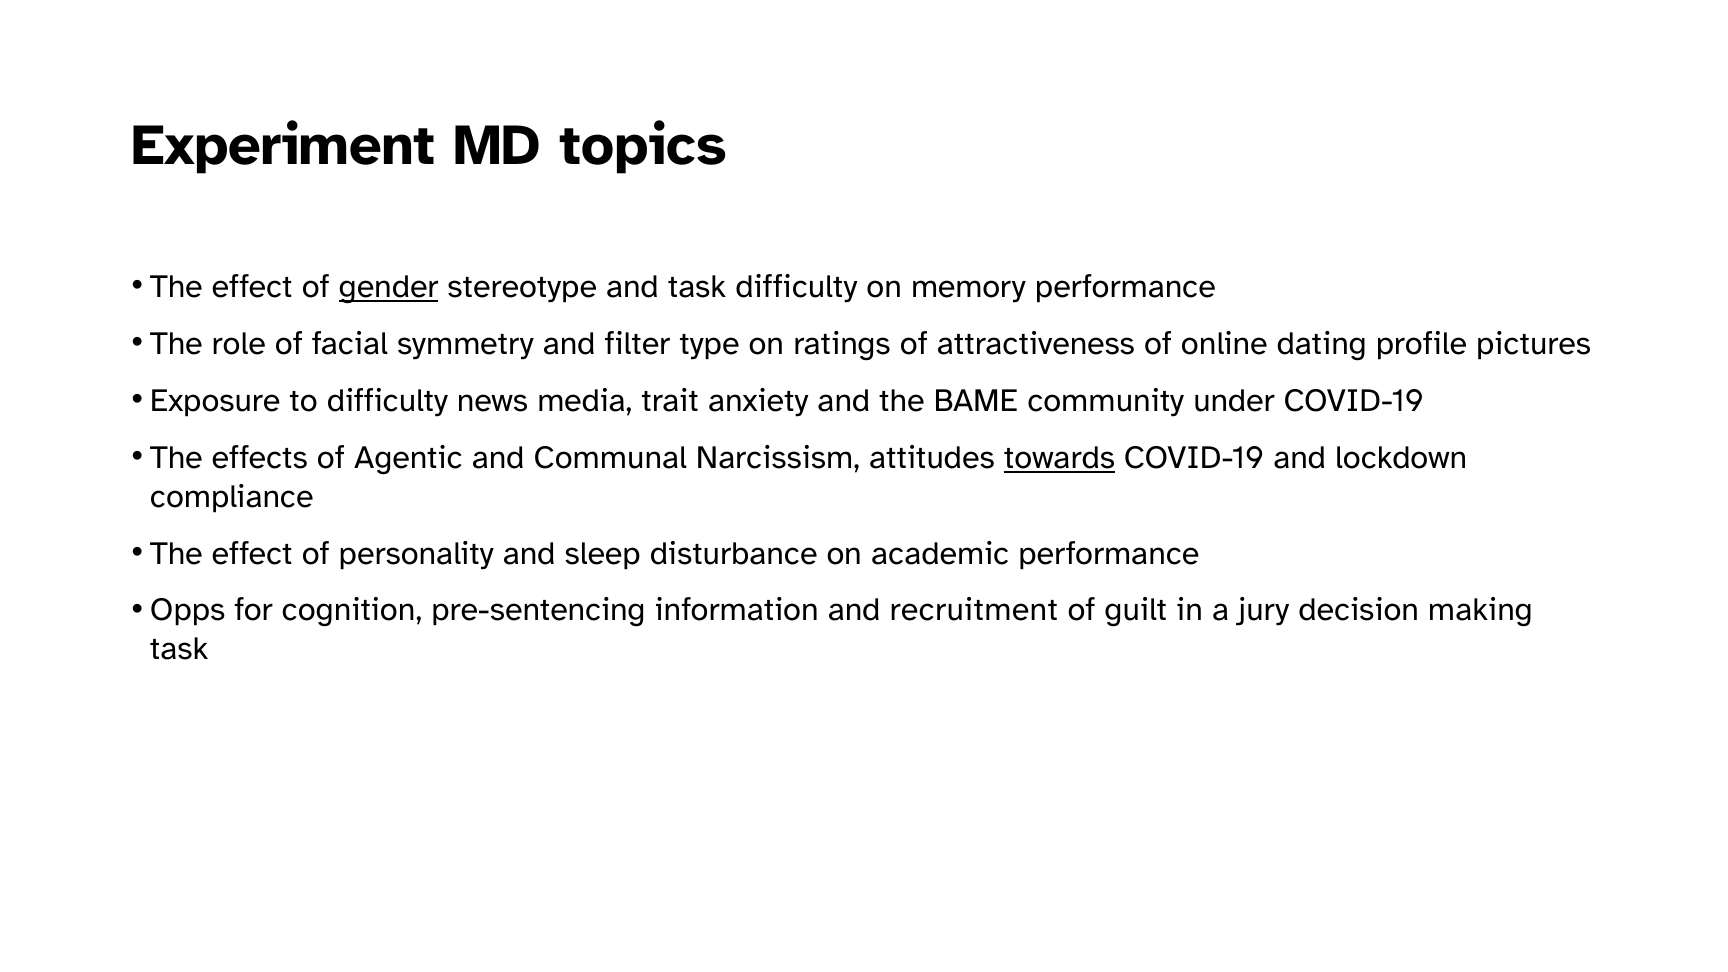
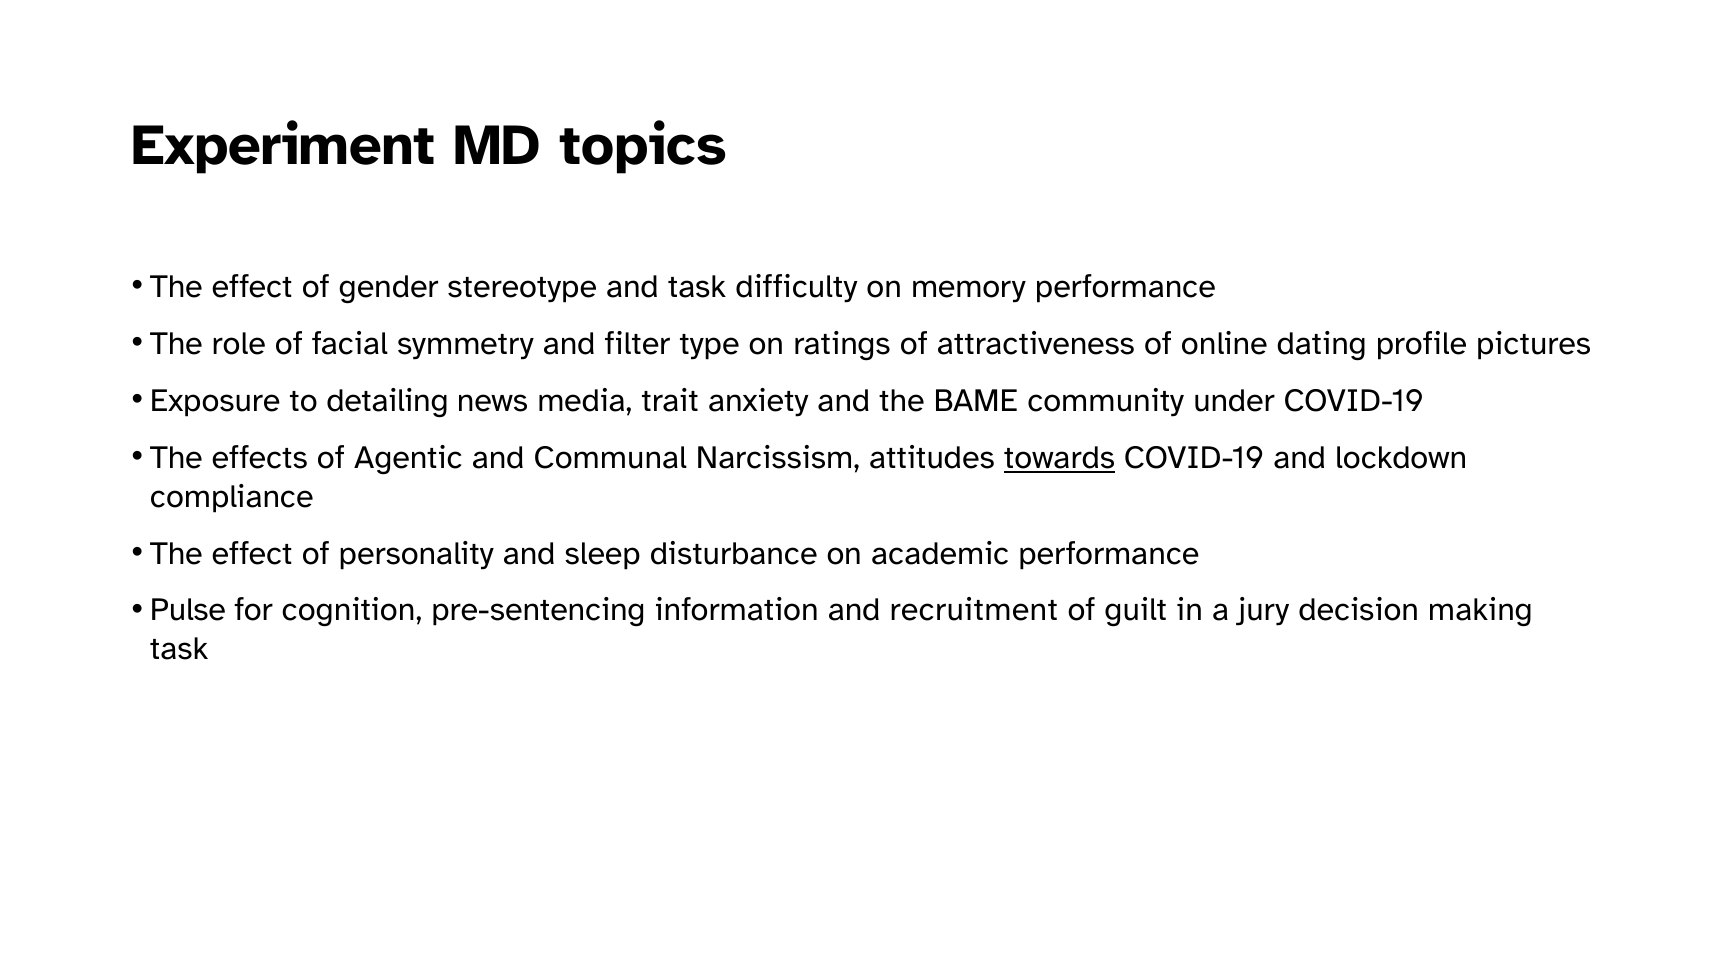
gender underline: present -> none
to difficulty: difficulty -> detailing
Opps: Opps -> Pulse
